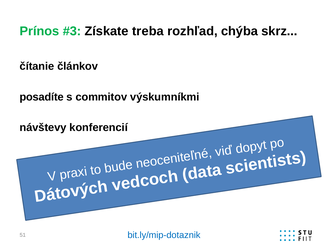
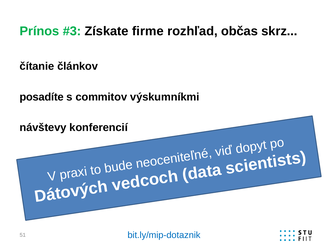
treba: treba -> firme
chýba: chýba -> občas
